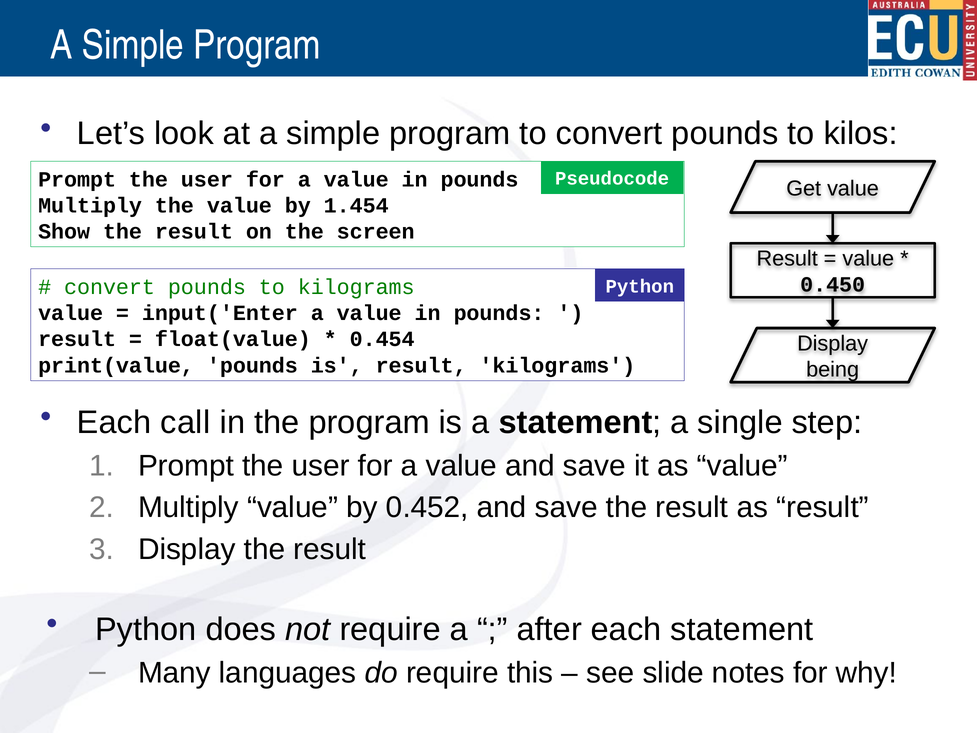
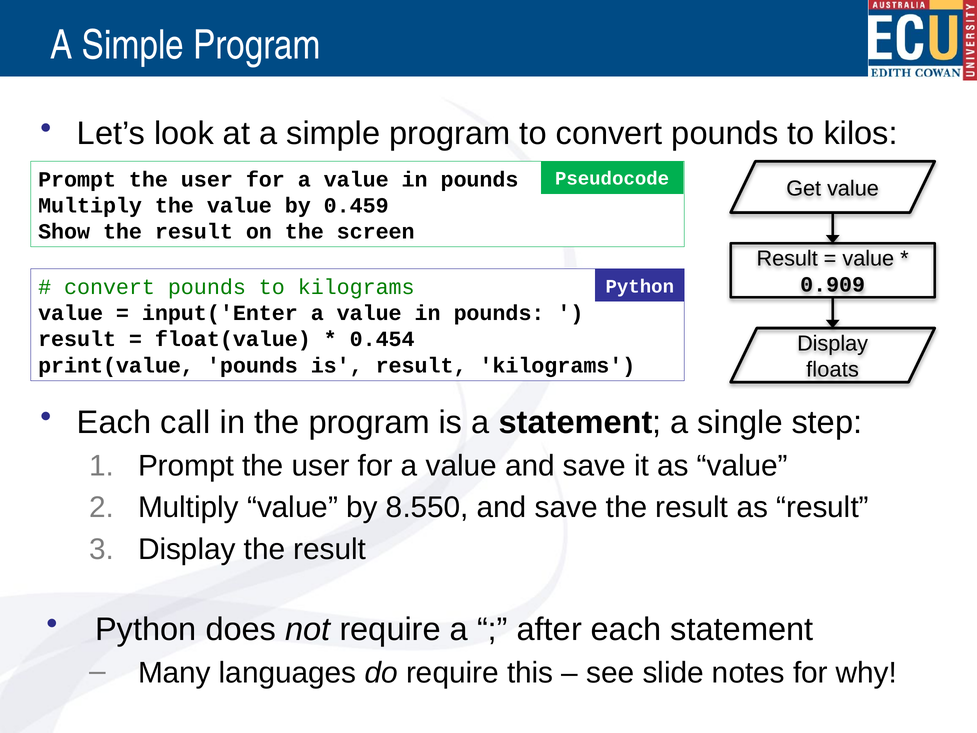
1.454: 1.454 -> 0.459
0.450: 0.450 -> 0.909
being: being -> floats
0.452: 0.452 -> 8.550
